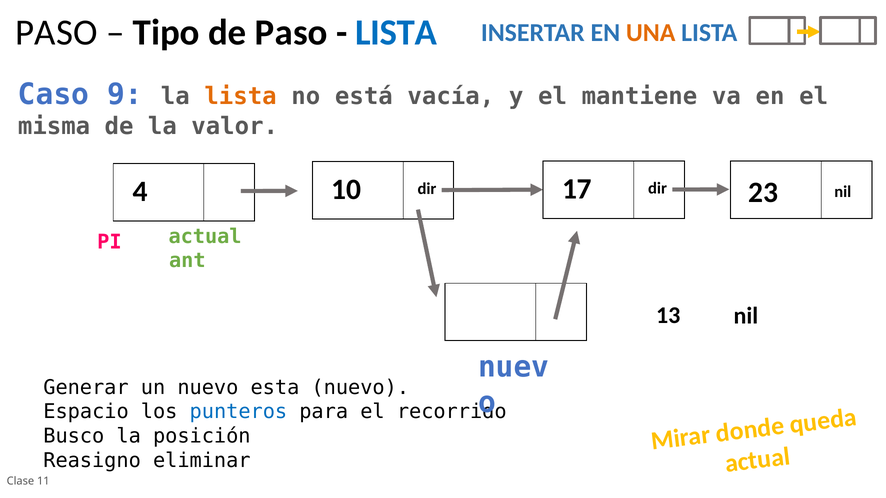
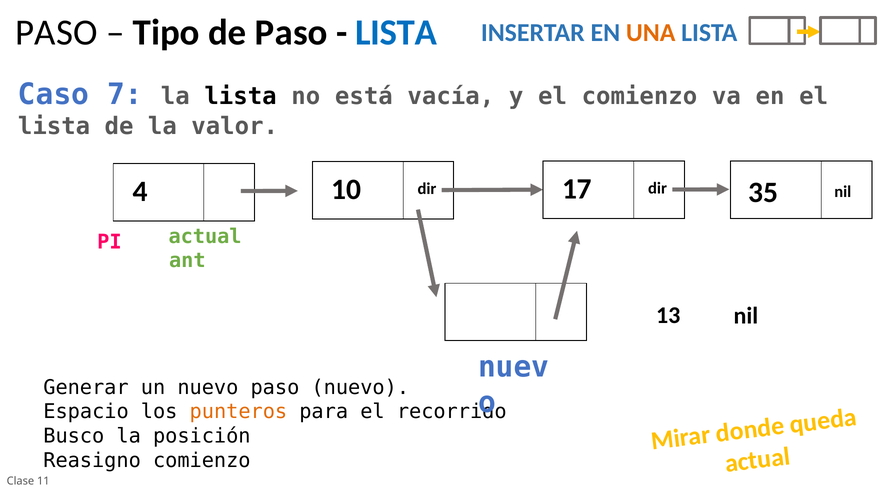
9: 9 -> 7
lista at (241, 97) colour: orange -> black
el mantiene: mantiene -> comienzo
misma at (54, 126): misma -> lista
23: 23 -> 35
nuevo esta: esta -> paso
punteros colour: blue -> orange
Reasigno eliminar: eliminar -> comienzo
